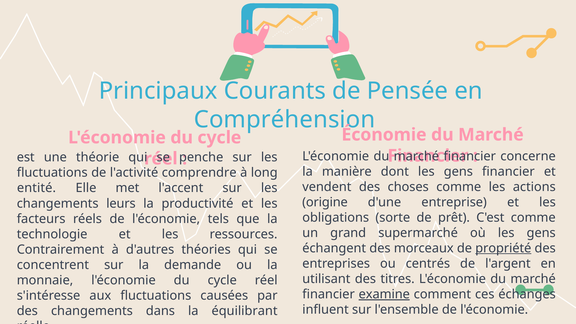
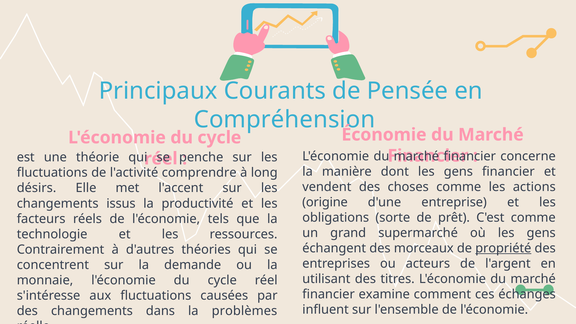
entité: entité -> désirs
leurs: leurs -> issus
centrés: centrés -> acteurs
examine underline: present -> none
équilibrant: équilibrant -> problèmes
